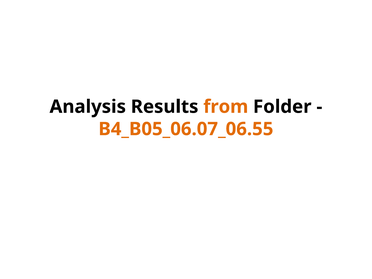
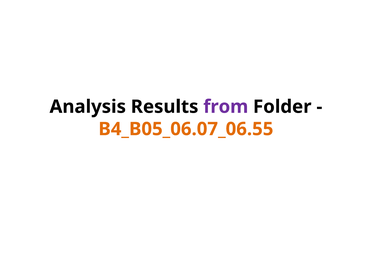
from colour: orange -> purple
